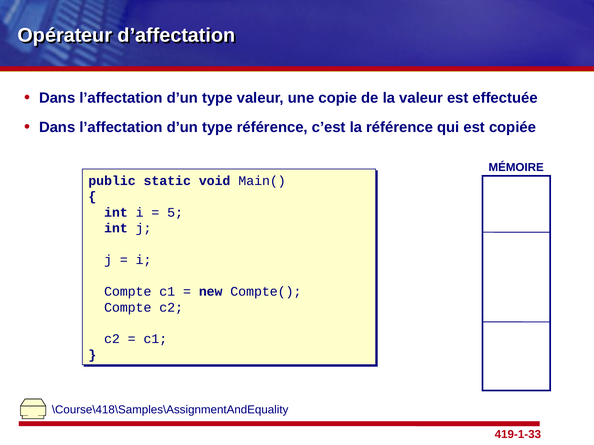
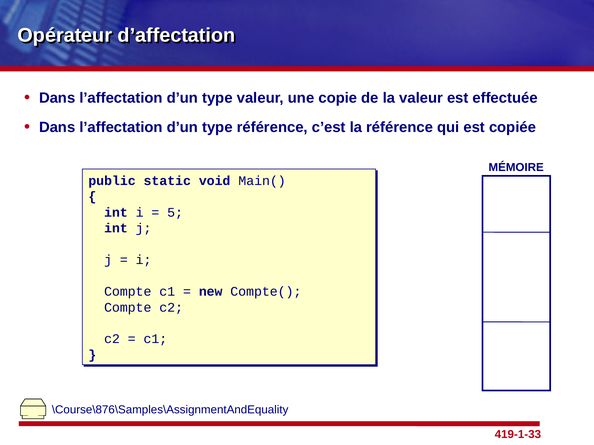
\Course\418\Samples\AssignmentAndEquality: \Course\418\Samples\AssignmentAndEquality -> \Course\876\Samples\AssignmentAndEquality
